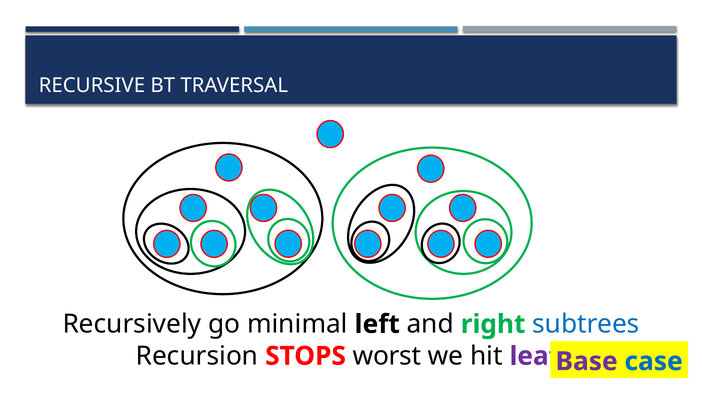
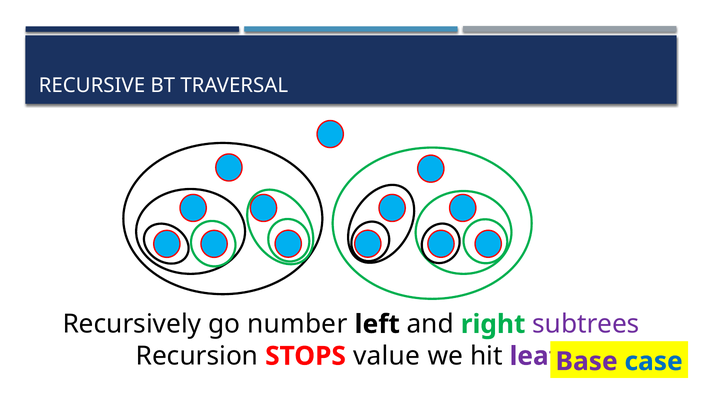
minimal: minimal -> number
subtrees colour: blue -> purple
worst: worst -> value
